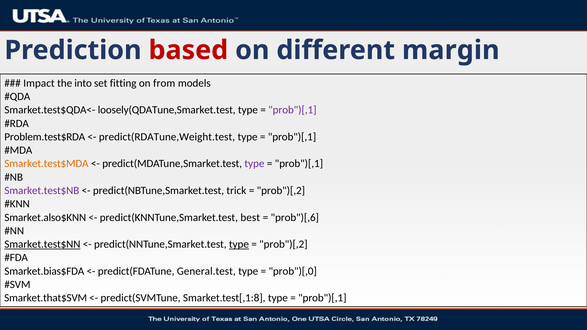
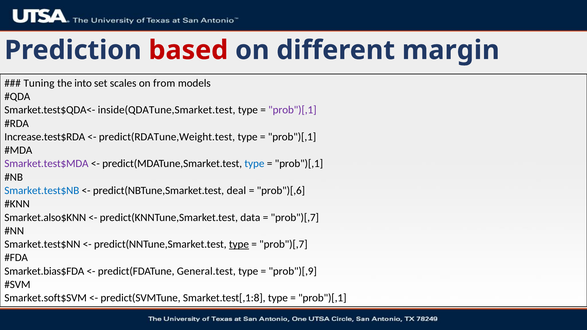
Impact: Impact -> Tuning
fitting: fitting -> scales
loosely(QDATune,Smarket.test: loosely(QDATune,Smarket.test -> inside(QDATune,Smarket.test
Problem.test$RDA: Problem.test$RDA -> Increase.test$RDA
Smarket.test$MDA colour: orange -> purple
type at (254, 164) colour: purple -> blue
Smarket.test$NB colour: purple -> blue
trick: trick -> deal
prob")[,2 at (281, 191): prob")[,2 -> prob")[,6
best: best -> data
prob")[,6 at (295, 218): prob")[,6 -> prob")[,7
Smarket.test$NN underline: present -> none
prob")[,2 at (283, 244): prob")[,2 -> prob")[,7
prob")[,0: prob")[,0 -> prob")[,9
Smarket.that$SVM: Smarket.that$SVM -> Smarket.soft$SVM
